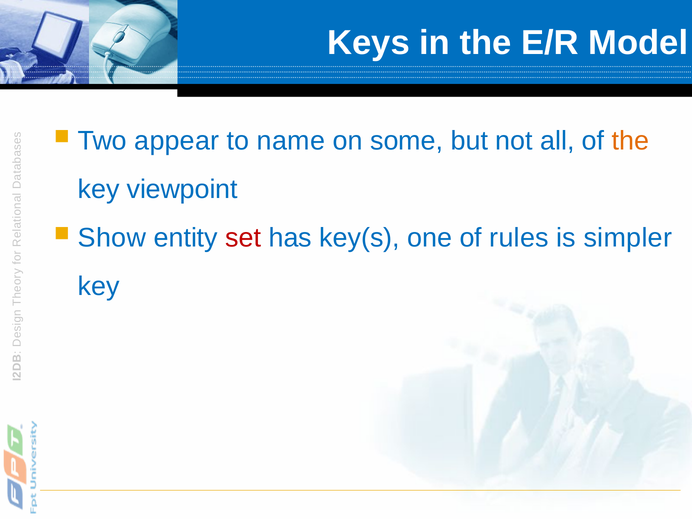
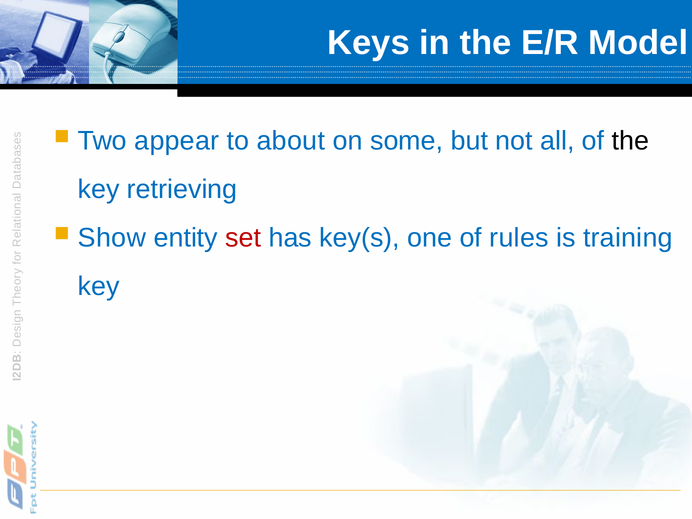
name: name -> about
the at (630, 141) colour: orange -> black
viewpoint: viewpoint -> retrieving
simpler: simpler -> training
